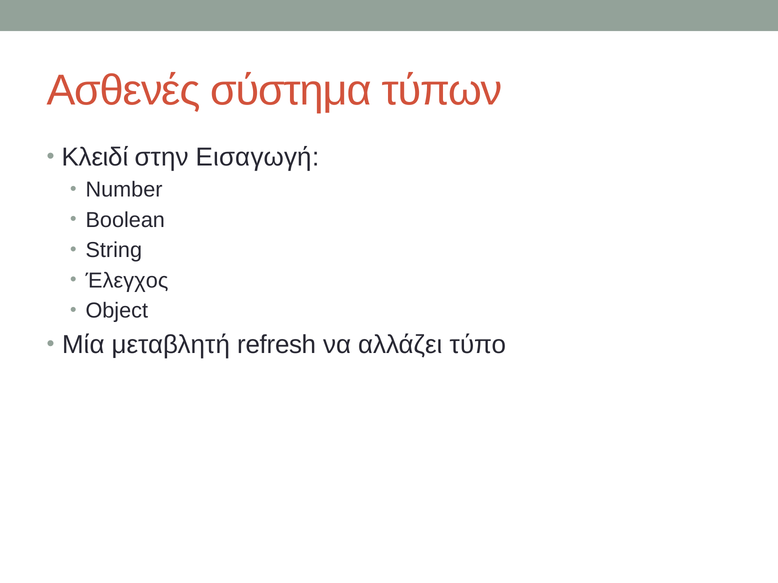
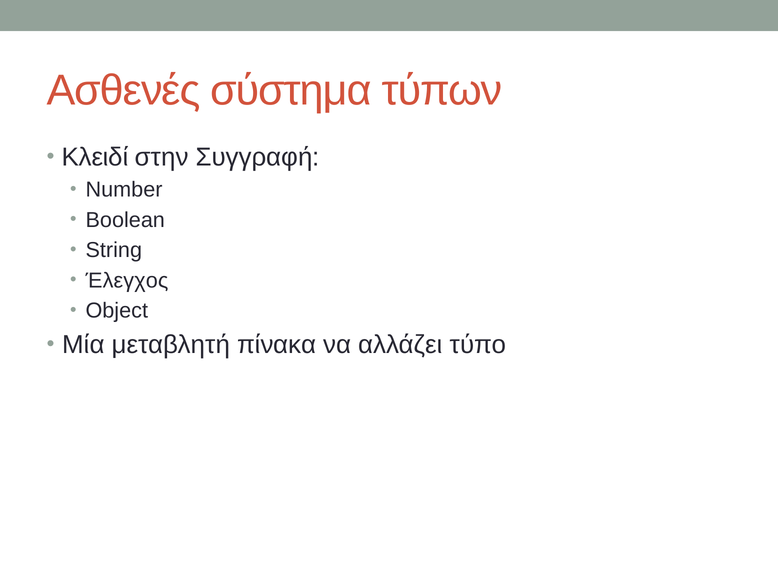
Εισαγωγή: Εισαγωγή -> Συγγραφή
refresh: refresh -> πίνακα
